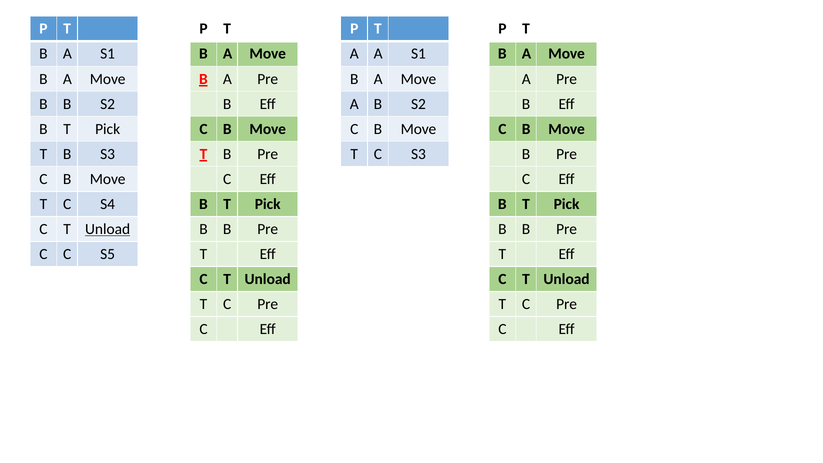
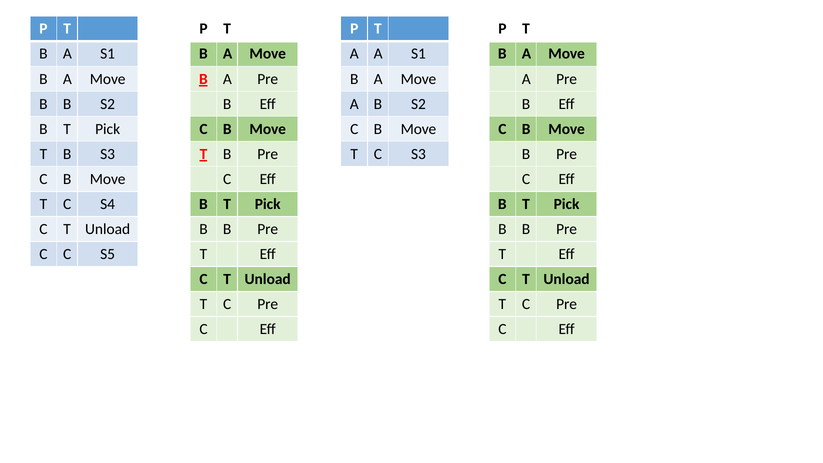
Unload at (108, 229) underline: present -> none
